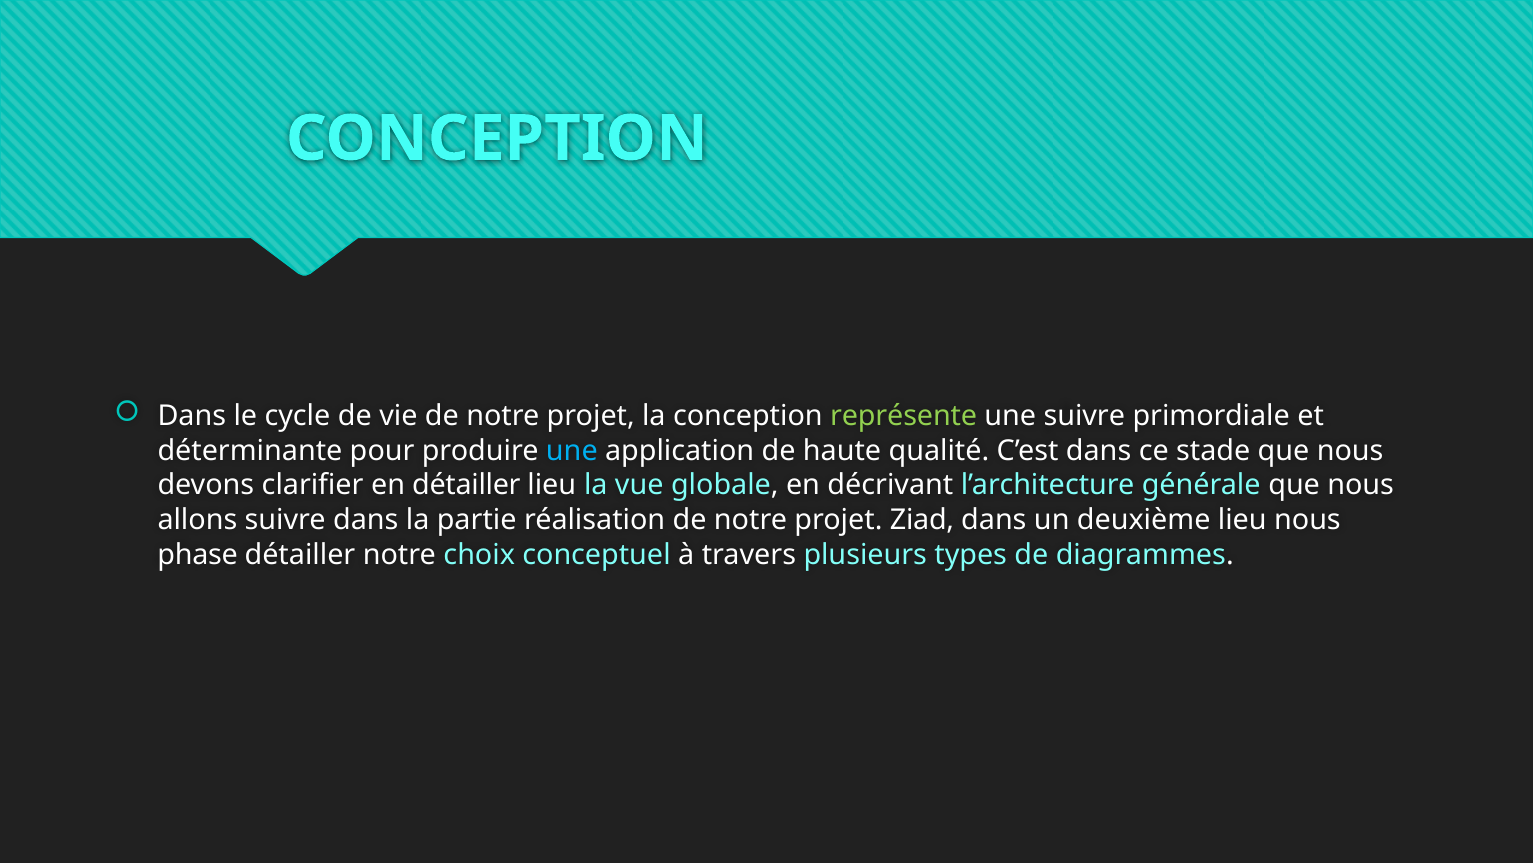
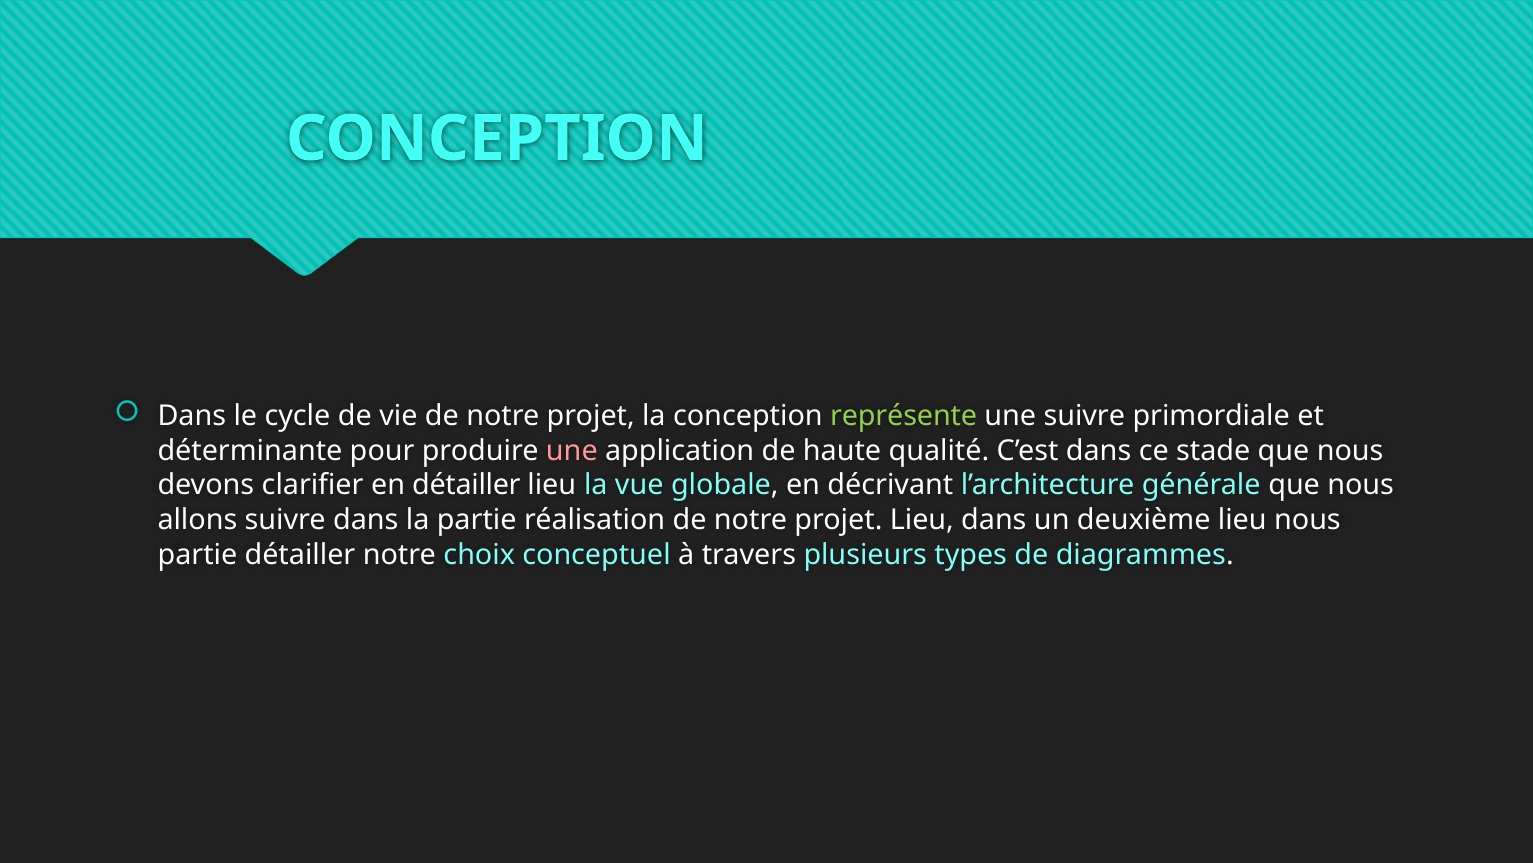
une at (572, 451) colour: light blue -> pink
projet Ziad: Ziad -> Lieu
phase at (198, 554): phase -> partie
